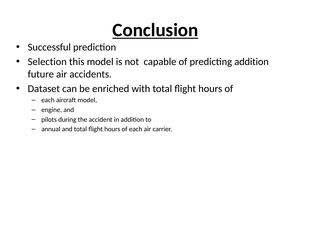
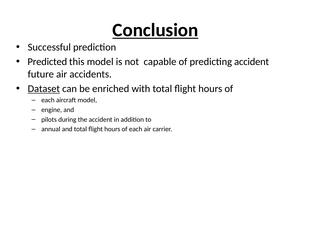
Selection: Selection -> Predicted
predicting addition: addition -> accident
Dataset underline: none -> present
